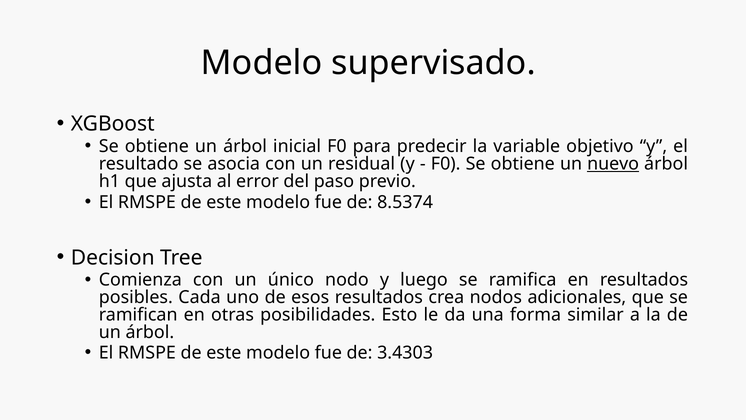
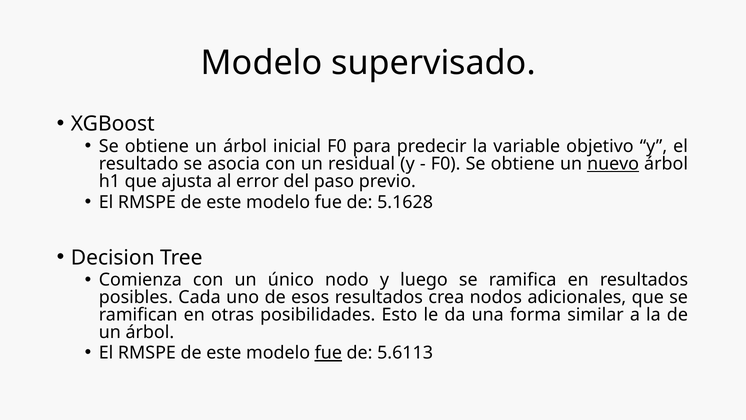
8.5374: 8.5374 -> 5.1628
fue at (328, 353) underline: none -> present
3.4303: 3.4303 -> 5.6113
